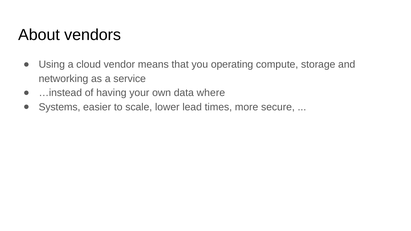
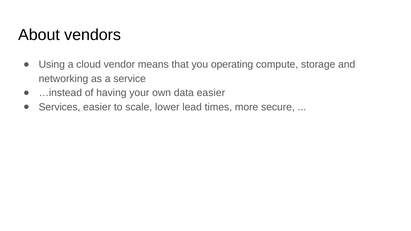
data where: where -> easier
Systems: Systems -> Services
